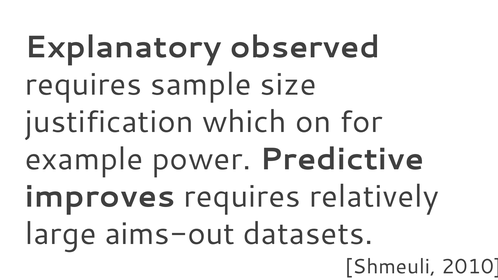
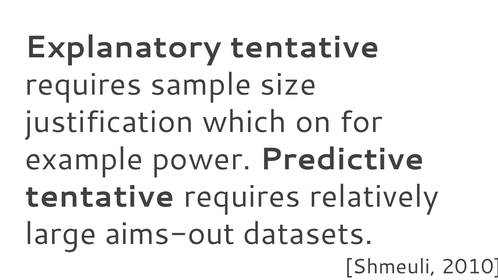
Explanatory observed: observed -> tentative
improves at (100, 197): improves -> tentative
